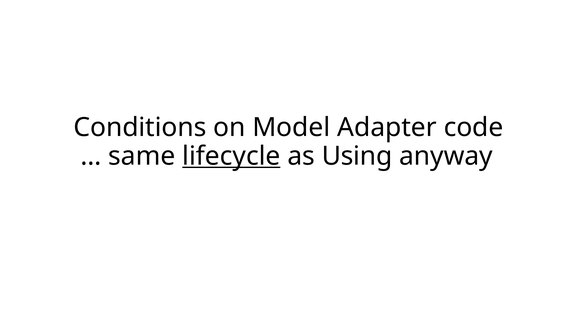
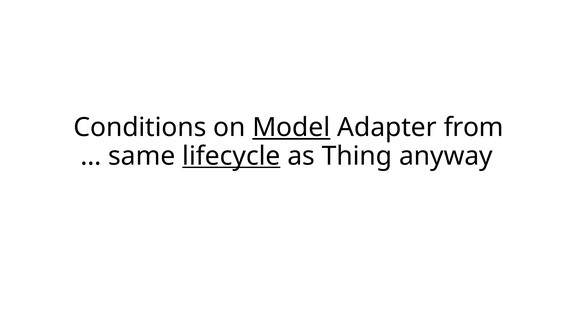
Model underline: none -> present
code: code -> from
Using: Using -> Thing
